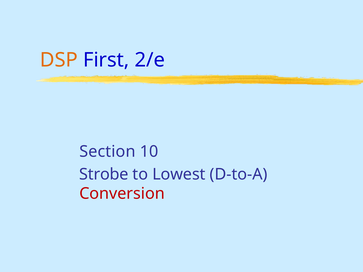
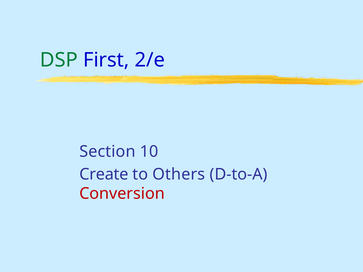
DSP colour: orange -> green
Strobe: Strobe -> Create
Lowest: Lowest -> Others
